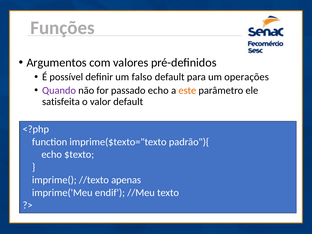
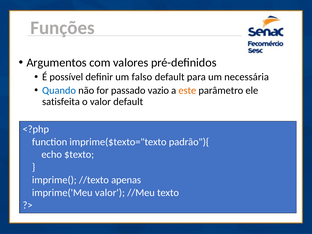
operações: operações -> necessária
Quando colour: purple -> blue
passado echo: echo -> vazio
imprime('Meu endif: endif -> valor
